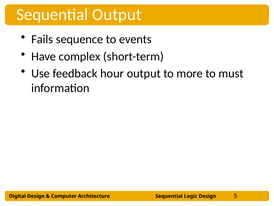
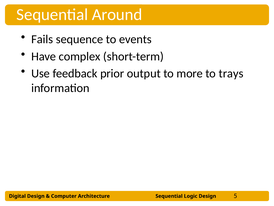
Sequential Output: Output -> Around
hour: hour -> prior
must: must -> trays
